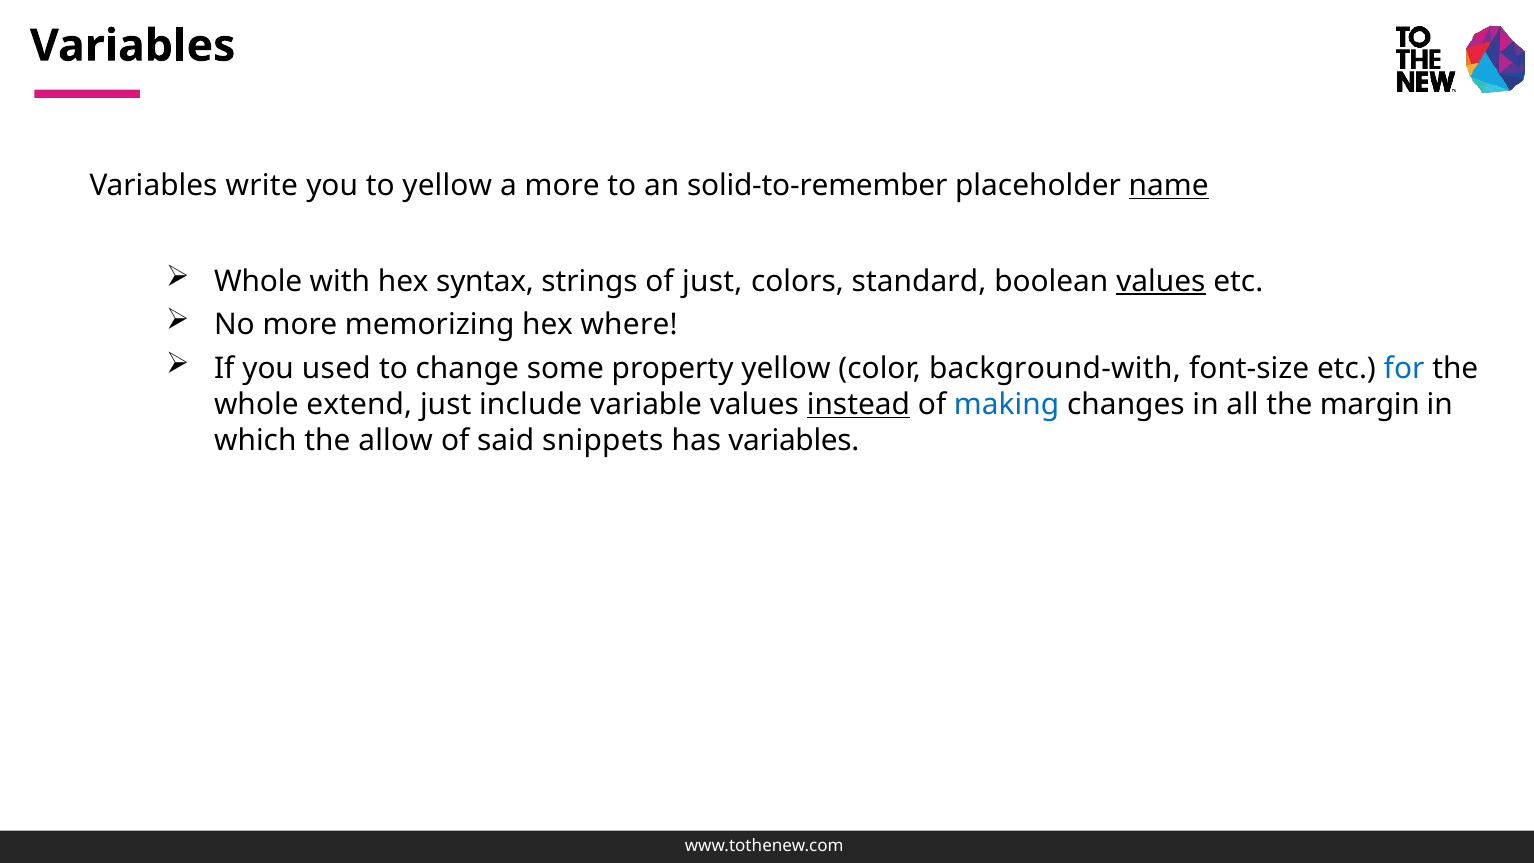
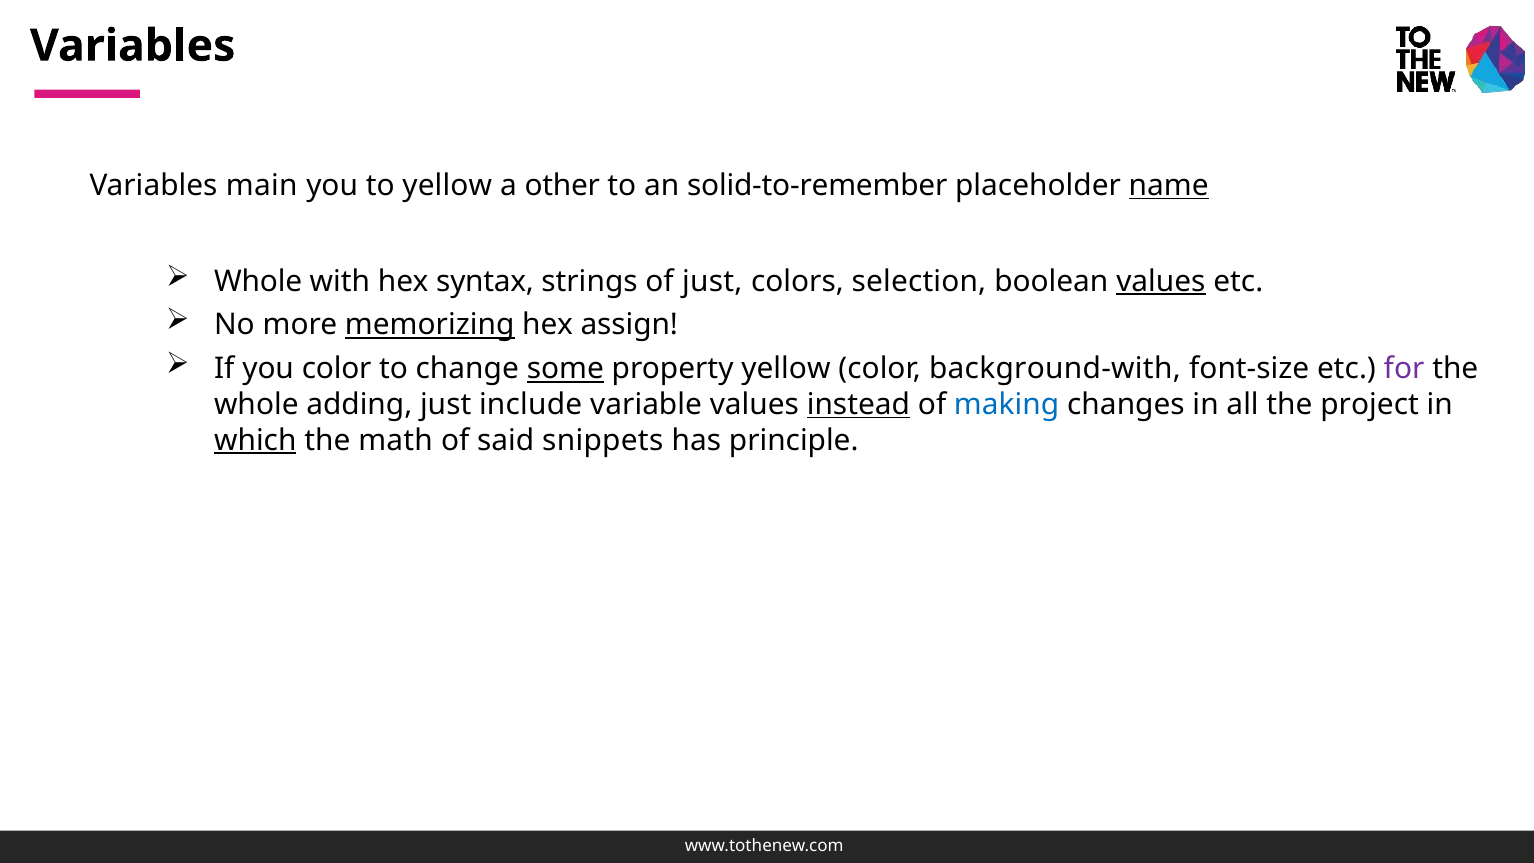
write: write -> main
a more: more -> other
standard: standard -> selection
memorizing underline: none -> present
where: where -> assign
you used: used -> color
some underline: none -> present
for colour: blue -> purple
extend: extend -> adding
margin: margin -> project
which underline: none -> present
allow: allow -> math
has variables: variables -> principle
